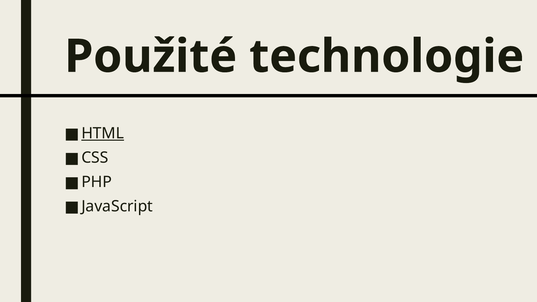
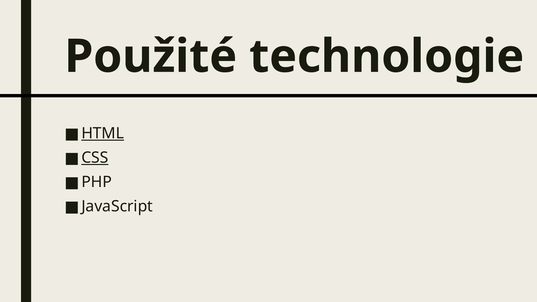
CSS underline: none -> present
